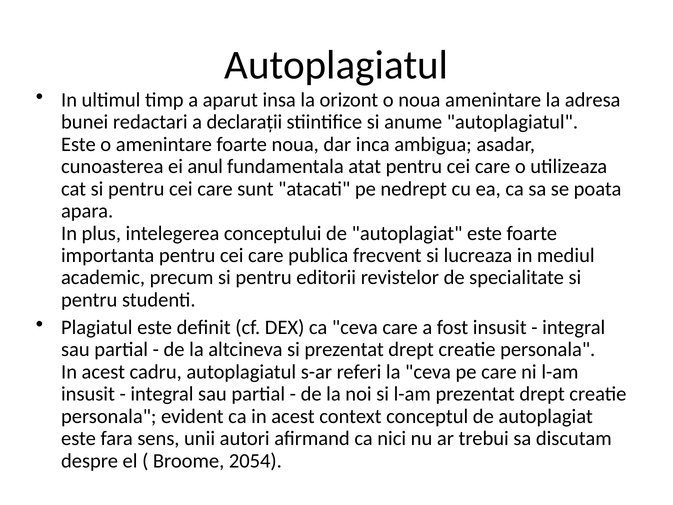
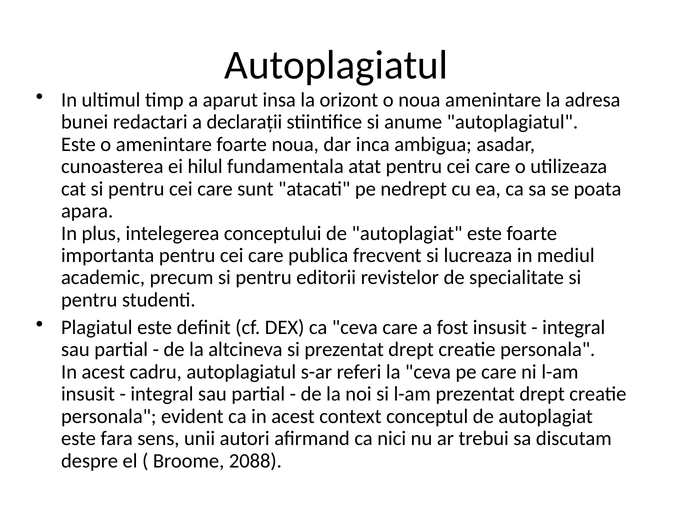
anul: anul -> hilul
2054: 2054 -> 2088
